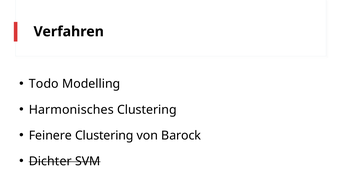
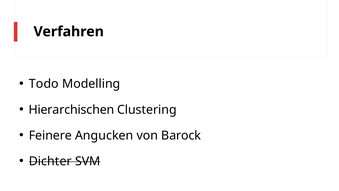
Harmonisches: Harmonisches -> Hierarchischen
Feinere Clustering: Clustering -> Angucken
